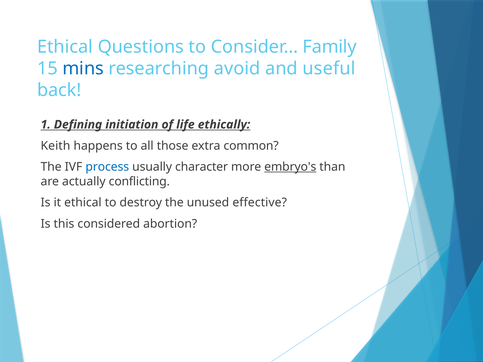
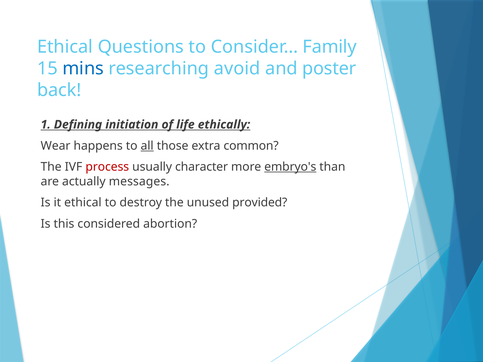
useful: useful -> poster
Keith: Keith -> Wear
all underline: none -> present
process colour: blue -> red
conflicting: conflicting -> messages
effective: effective -> provided
